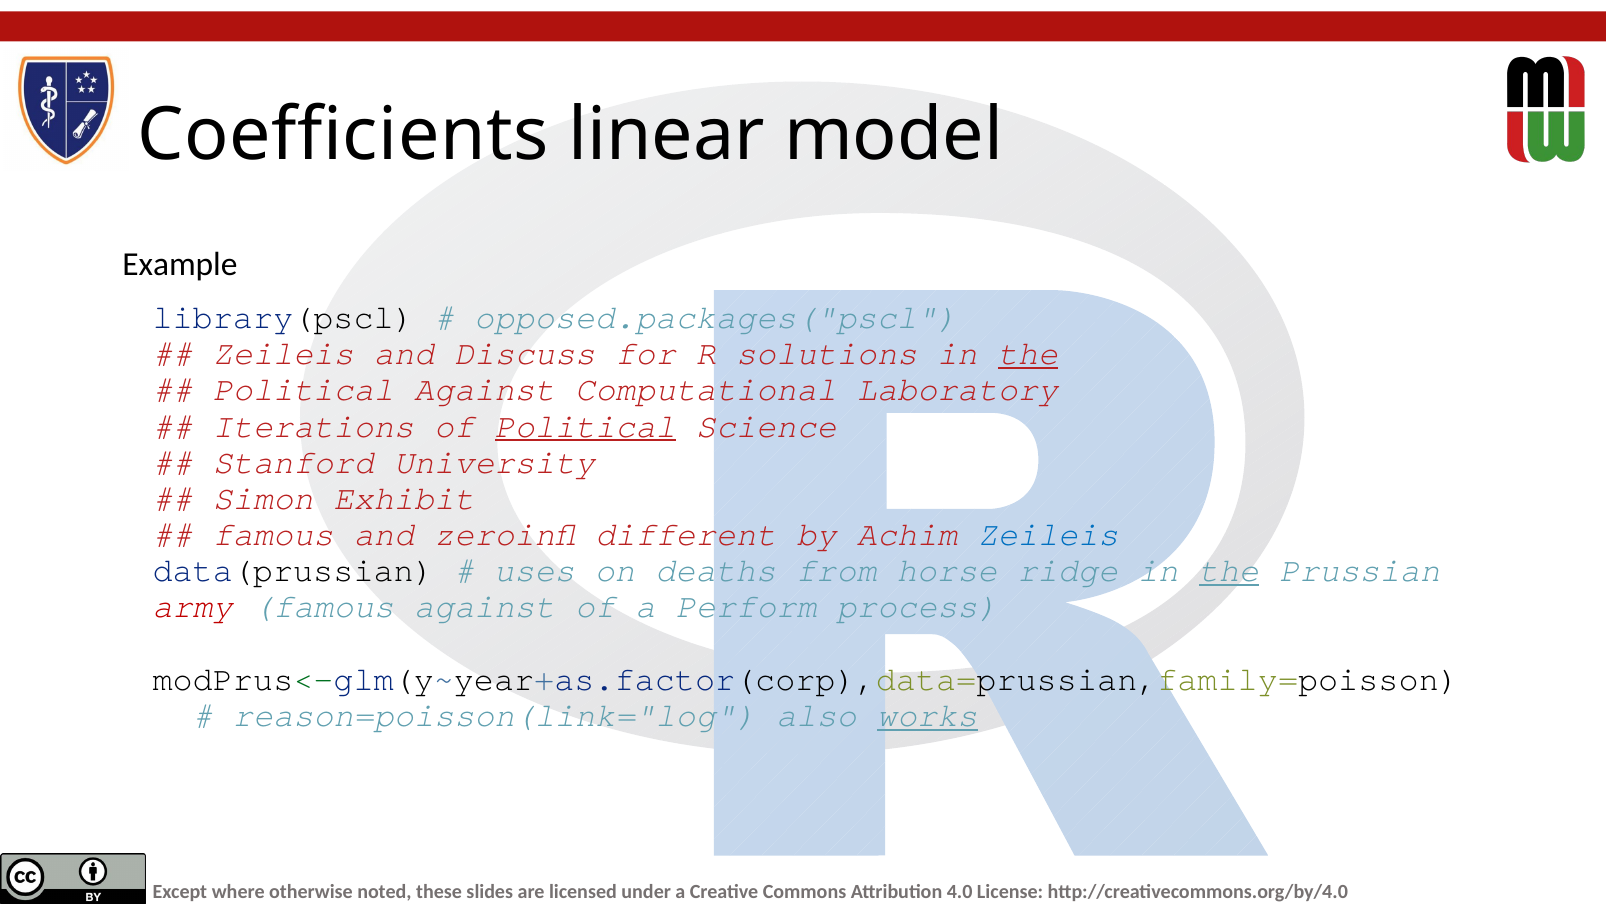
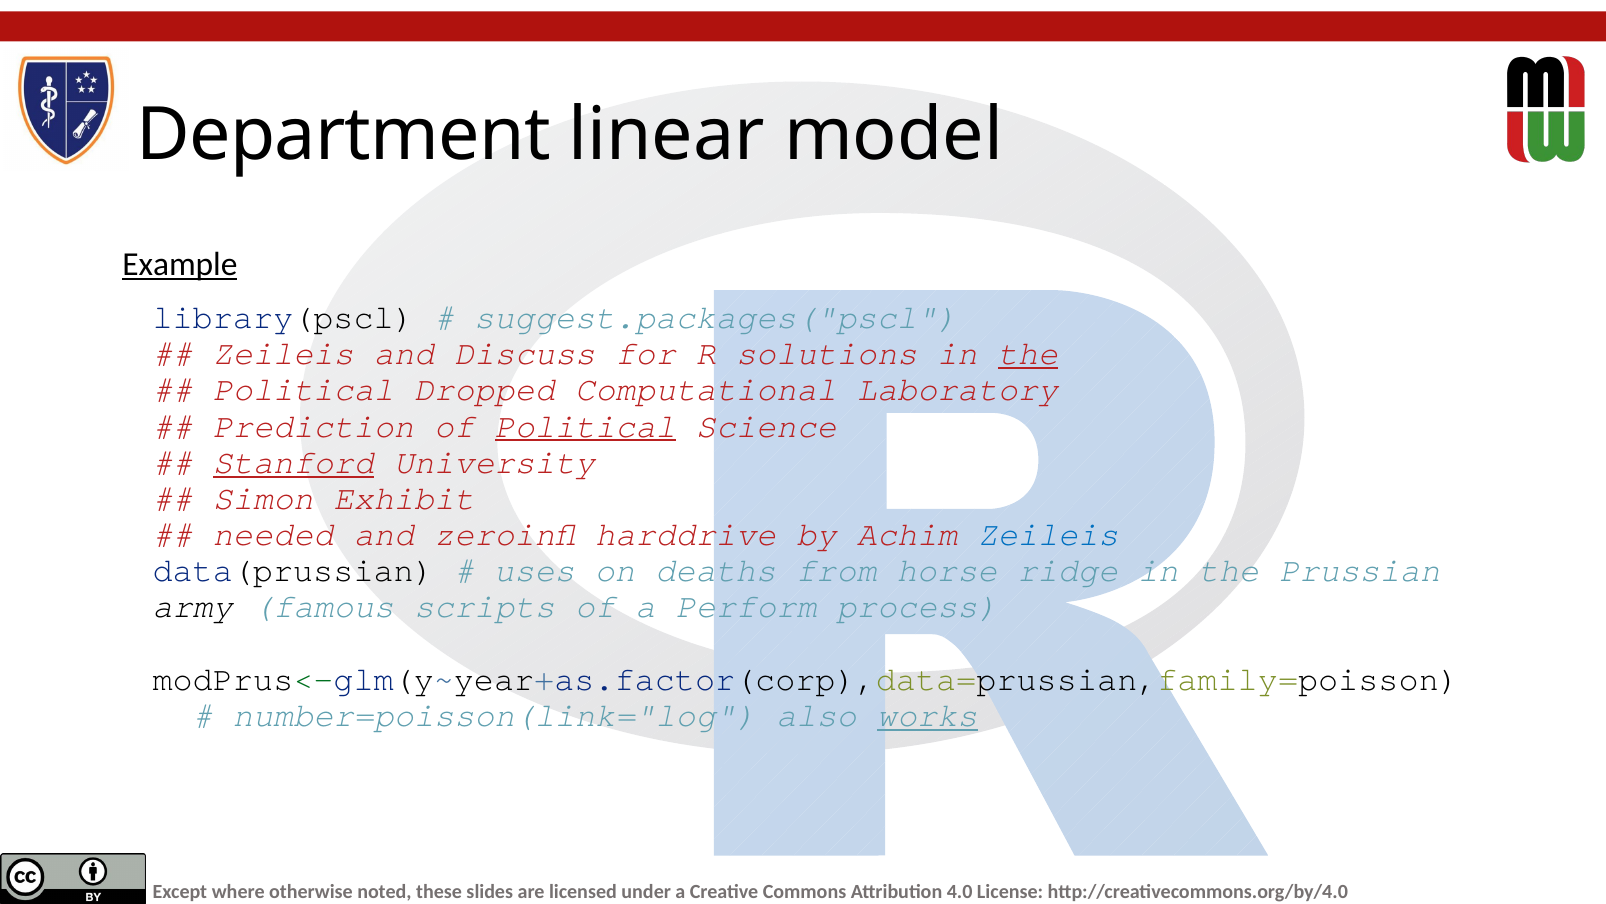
Coefficients: Coefficients -> Department
Example underline: none -> present
opposed.packages("pscl: opposed.packages("pscl -> suggest.packages("pscl
Political Against: Against -> Dropped
Iterations: Iterations -> Prediction
Stanford underline: none -> present
famous at (273, 534): famous -> needed
different: different -> harddrive
the at (1229, 570) underline: present -> none
army colour: red -> black
famous against: against -> scripts
reason=poisson(link="log: reason=poisson(link="log -> number=poisson(link="log
